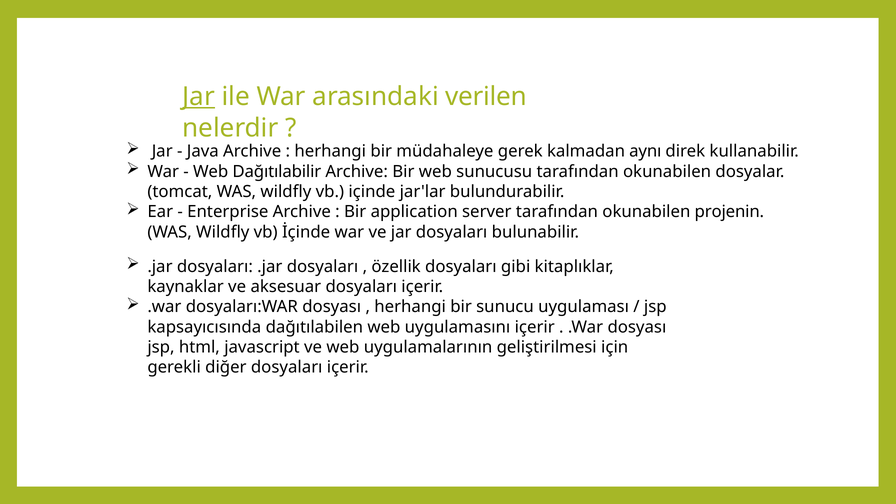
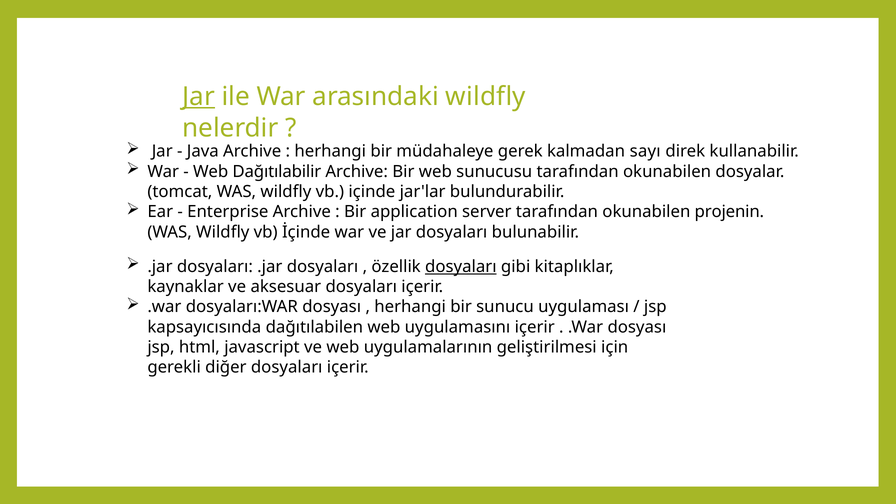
arasındaki verilen: verilen -> wildfly
aynı: aynı -> sayı
dosyaları at (461, 267) underline: none -> present
